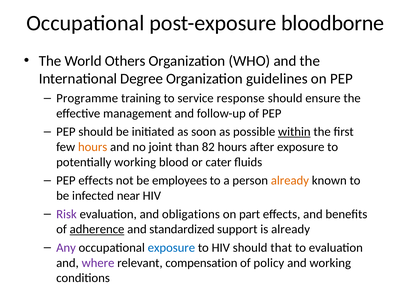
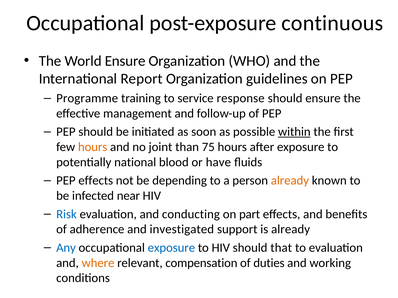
bloodborne: bloodborne -> continuous
World Others: Others -> Ensure
Degree: Degree -> Report
82: 82 -> 75
potentially working: working -> national
cater: cater -> have
employees: employees -> depending
Risk colour: purple -> blue
obligations: obligations -> conducting
adherence underline: present -> none
standardized: standardized -> investigated
Any colour: purple -> blue
where colour: purple -> orange
policy: policy -> duties
